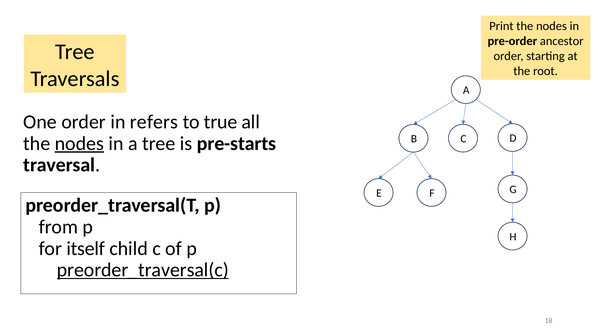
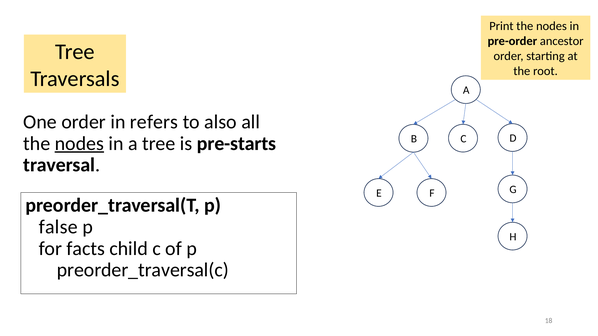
true: true -> also
from: from -> false
itself: itself -> facts
preorder_traversal(c underline: present -> none
